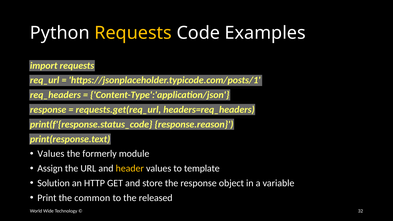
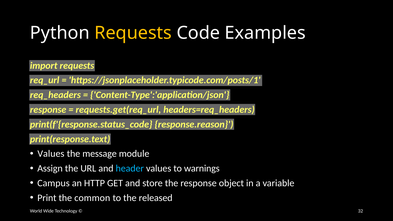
formerly: formerly -> message
header colour: yellow -> light blue
template: template -> warnings
Solution: Solution -> Campus
